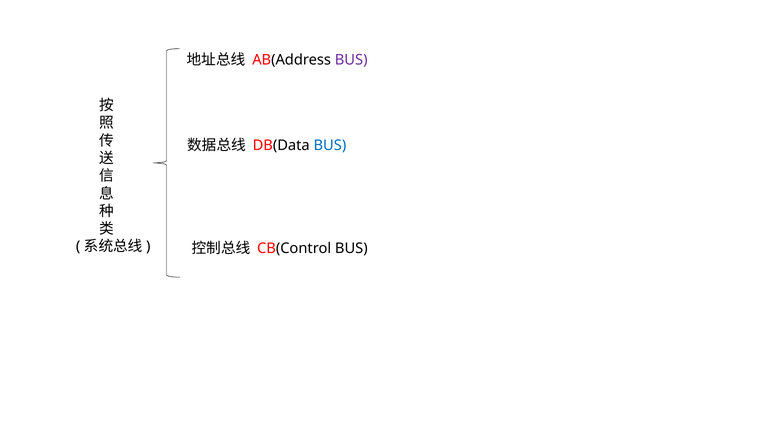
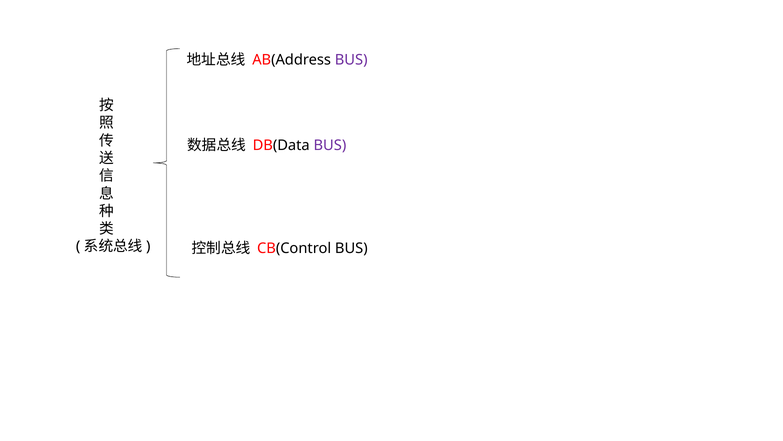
BUS at (330, 145) colour: blue -> purple
